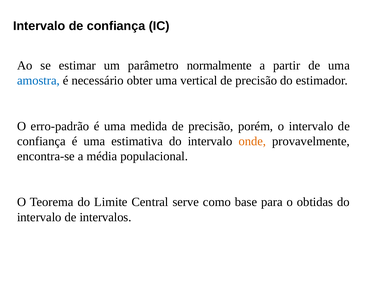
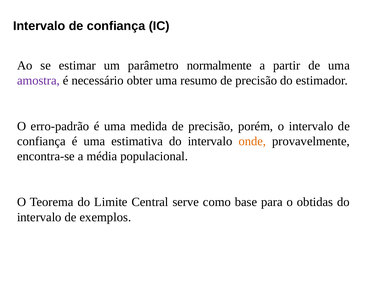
amostra colour: blue -> purple
vertical: vertical -> resumo
intervalos: intervalos -> exemplos
